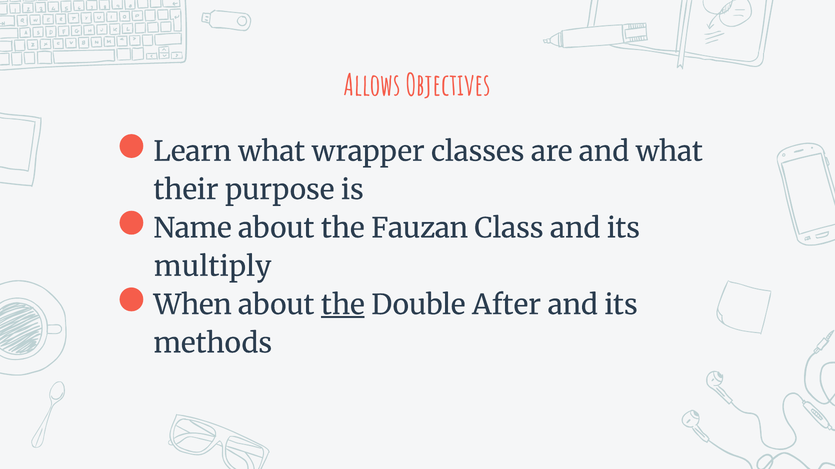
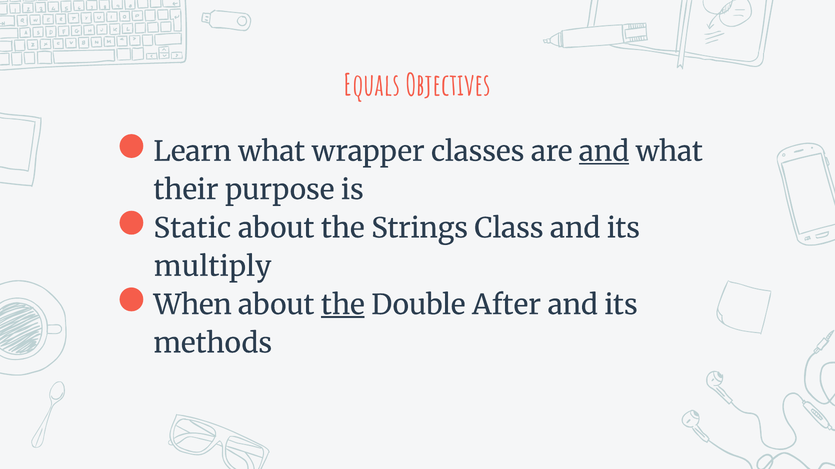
Allows: Allows -> Equals
and at (604, 152) underline: none -> present
Name: Name -> Static
Fauzan: Fauzan -> Strings
